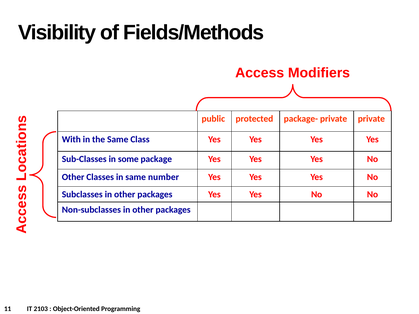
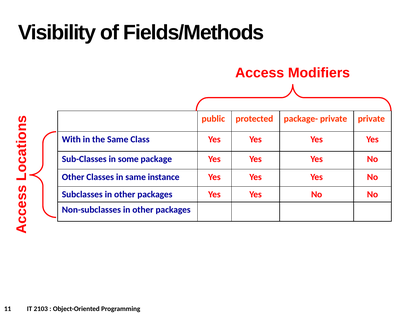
number: number -> instance
